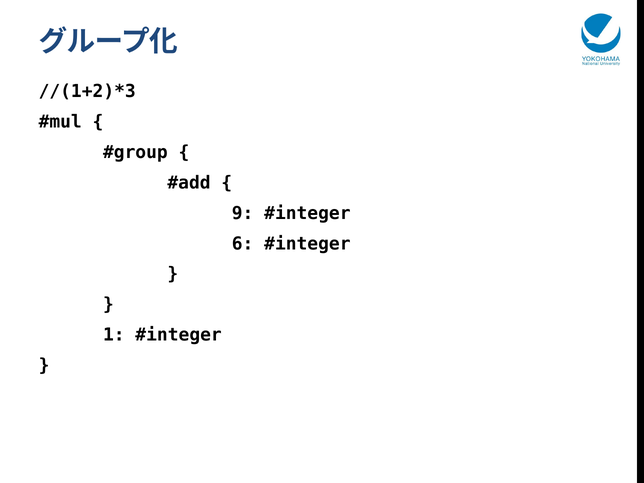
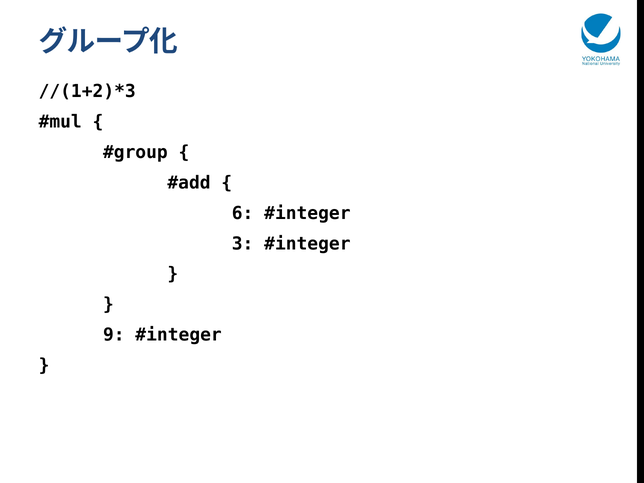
9: 9 -> 6
6: 6 -> 3
1: 1 -> 9
